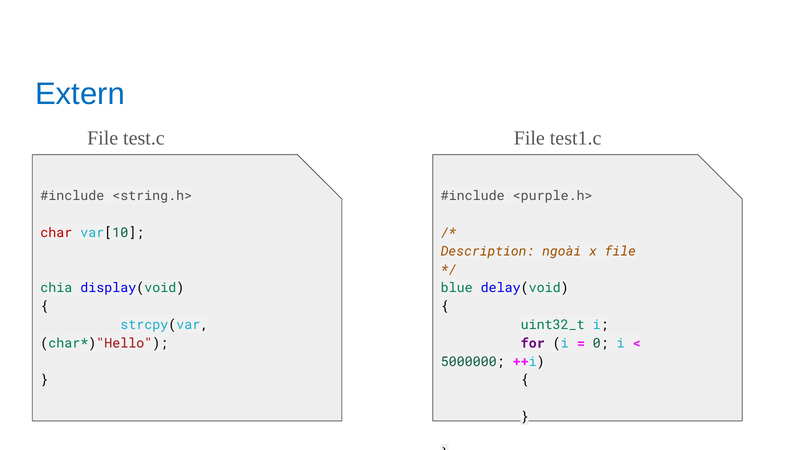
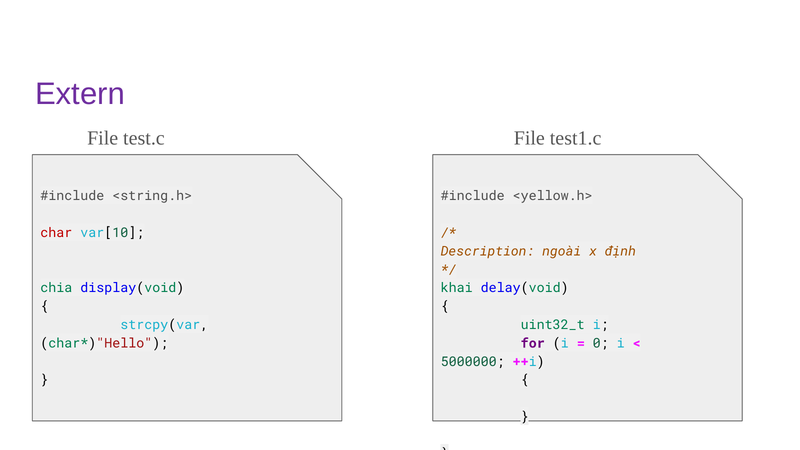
Extern colour: blue -> purple
<purple.h>: <purple.h> -> <yellow.h>
x file: file -> định
blue: blue -> khai
